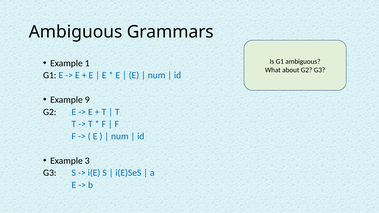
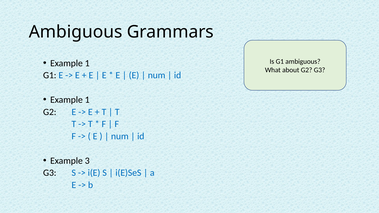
9 at (87, 100): 9 -> 1
